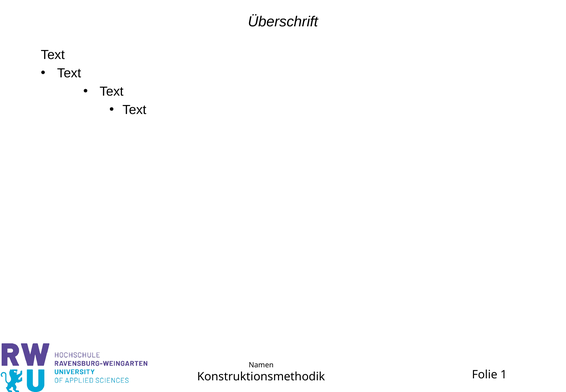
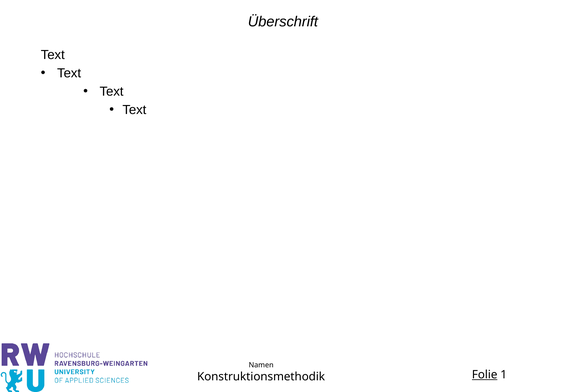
Folie underline: none -> present
